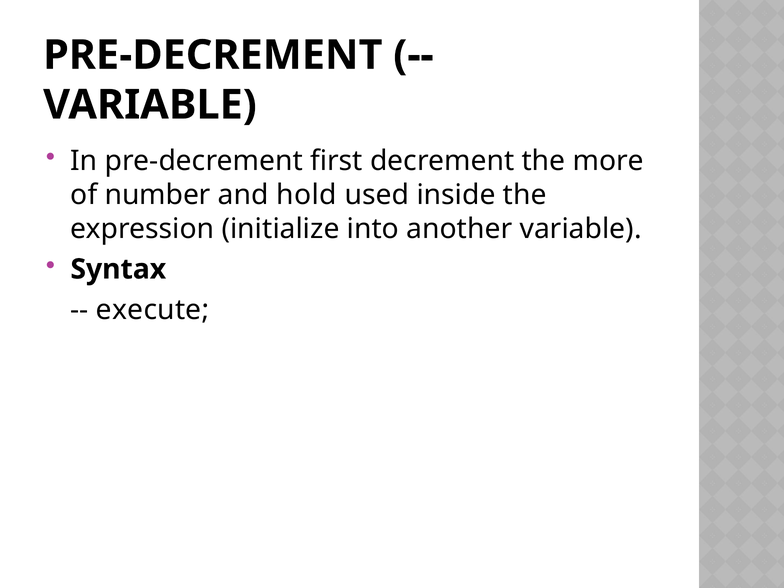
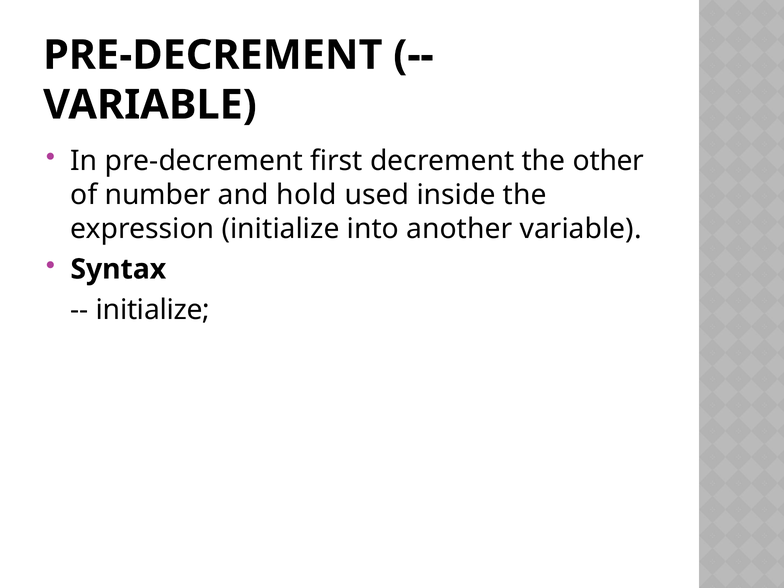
more: more -> other
execute at (153, 310): execute -> initialize
